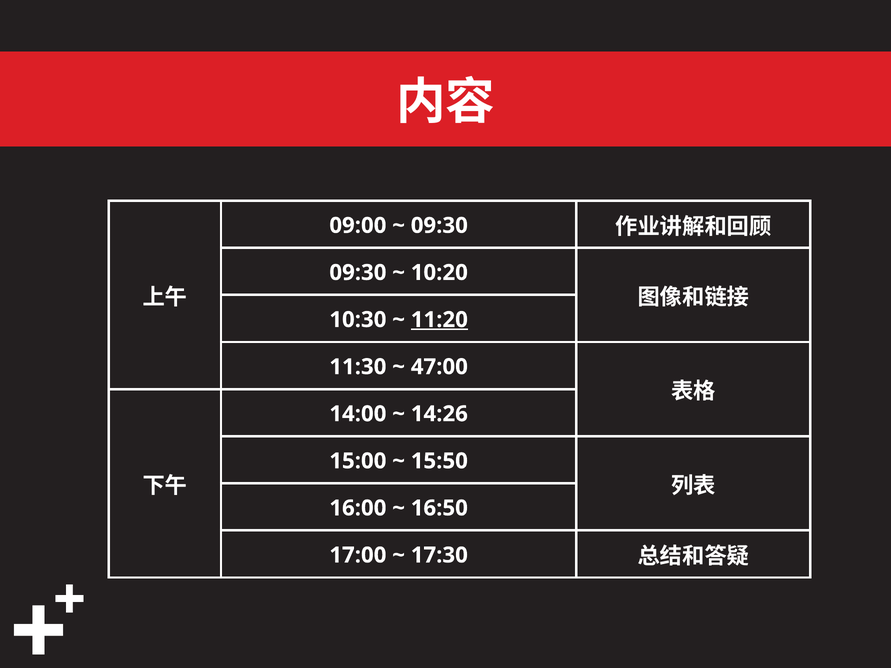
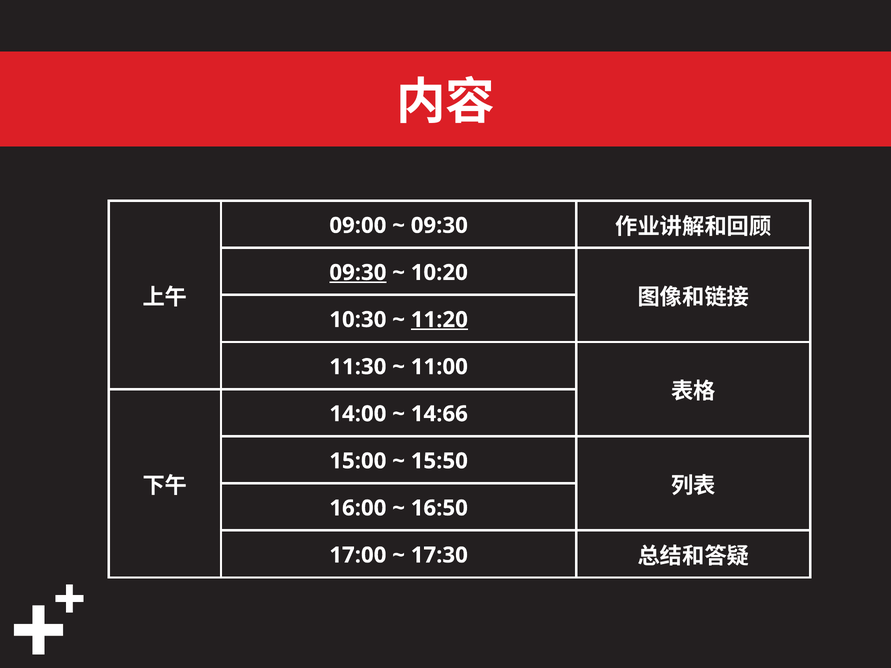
09:30 at (358, 273) underline: none -> present
47:00: 47:00 -> 11:00
14:26: 14:26 -> 14:66
